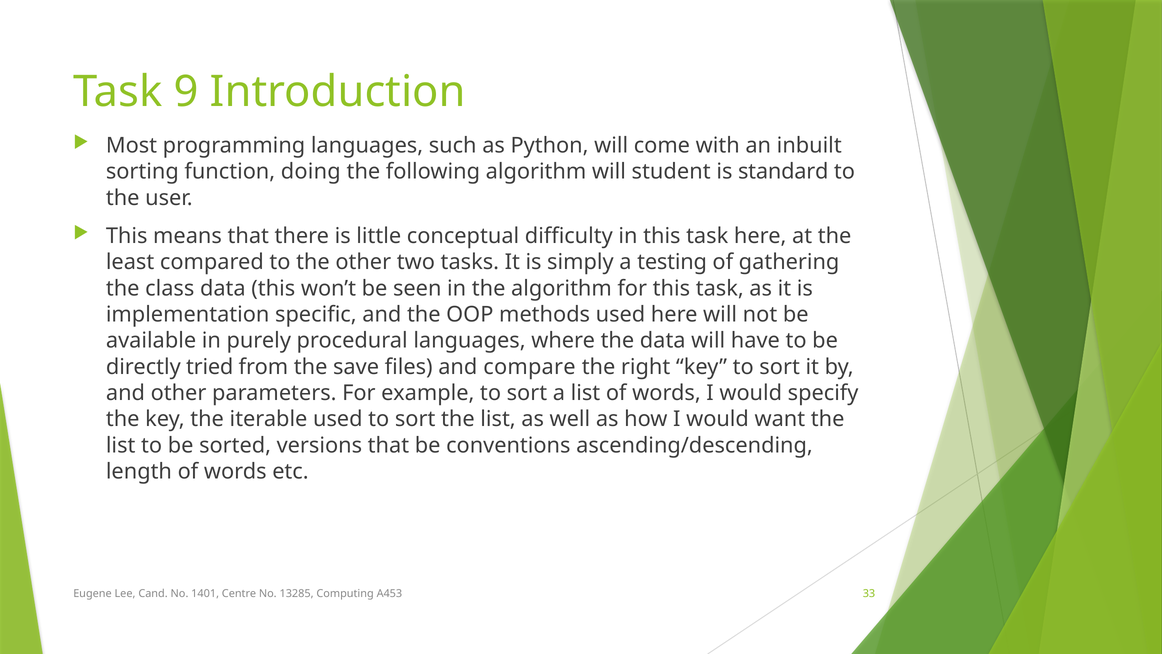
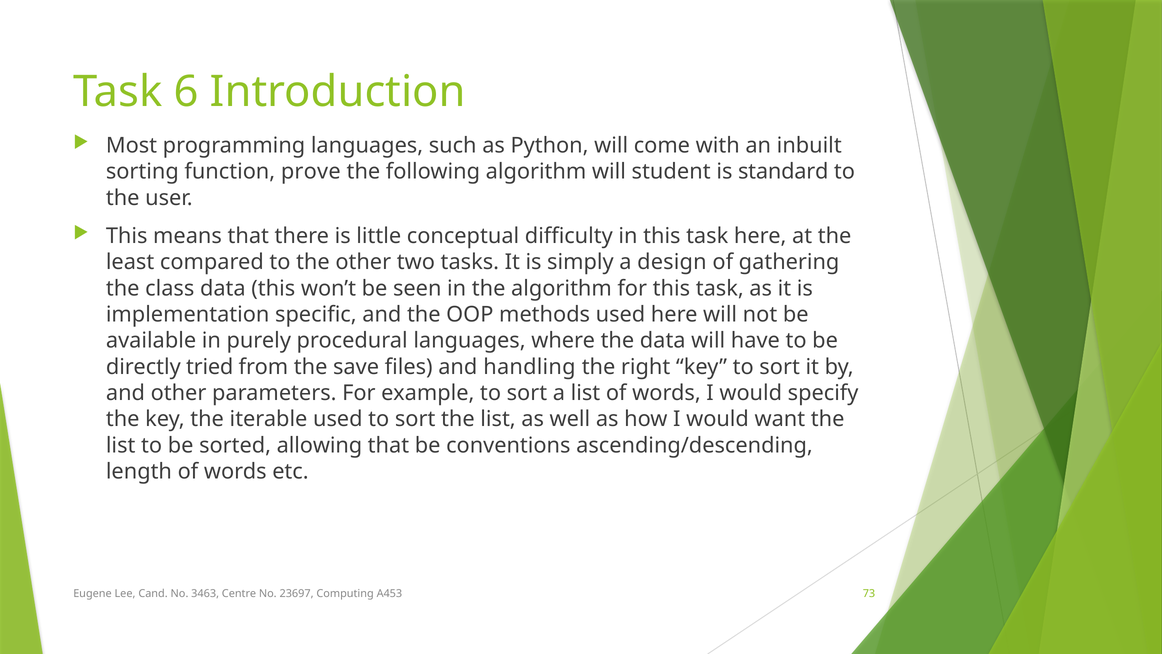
9: 9 -> 6
doing: doing -> prove
testing: testing -> design
compare: compare -> handling
versions: versions -> allowing
1401: 1401 -> 3463
13285: 13285 -> 23697
33: 33 -> 73
